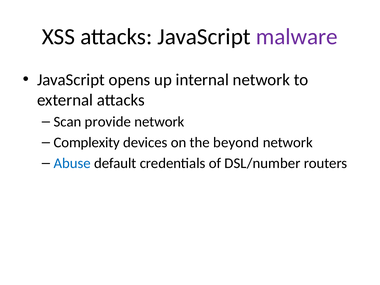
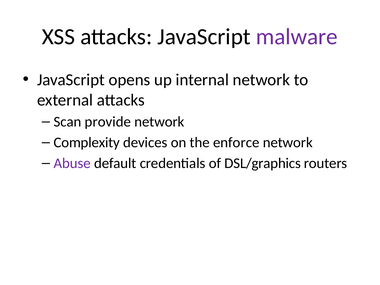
beyond: beyond -> enforce
Abuse colour: blue -> purple
DSL/number: DSL/number -> DSL/graphics
